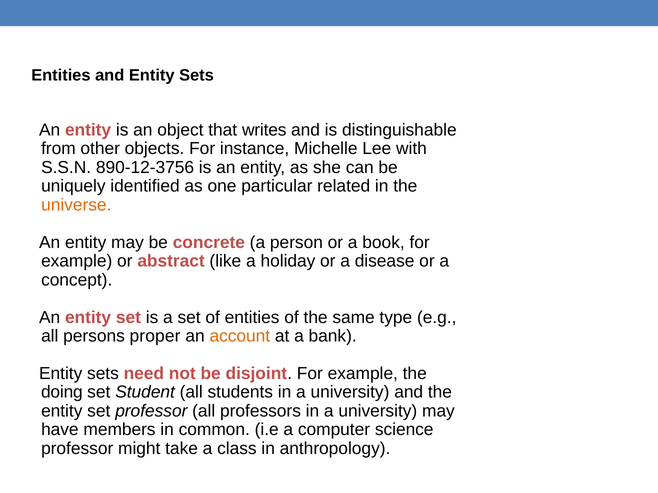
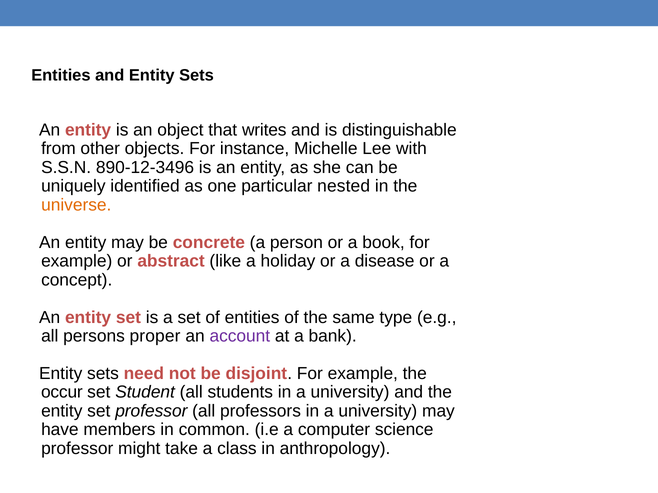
890-12-3756: 890-12-3756 -> 890-12-3496
related: related -> nested
account colour: orange -> purple
doing: doing -> occur
